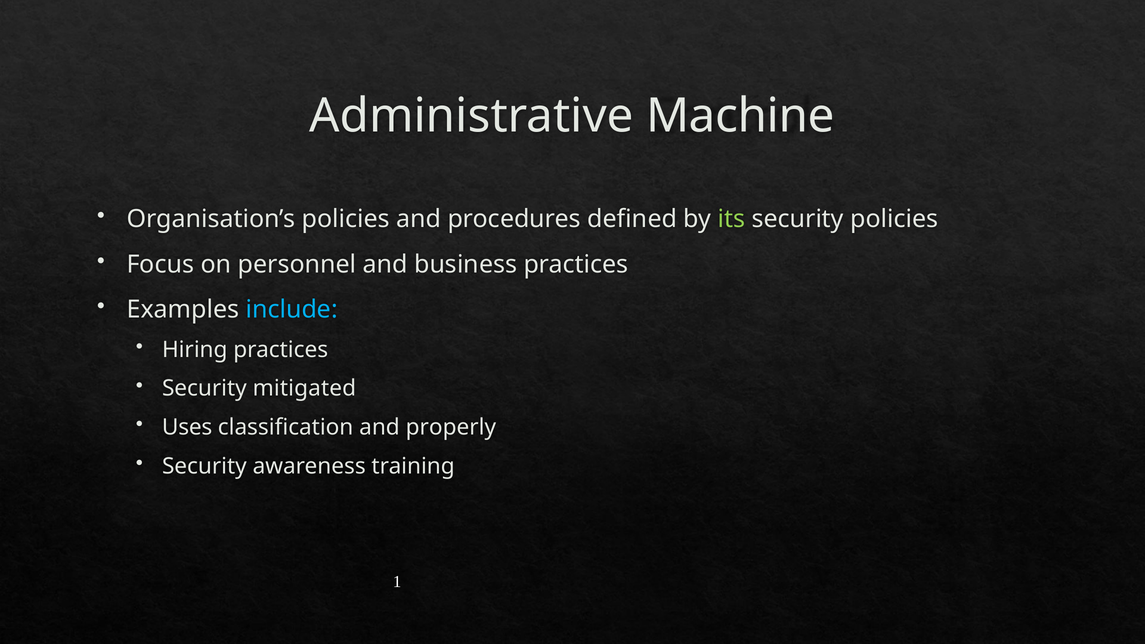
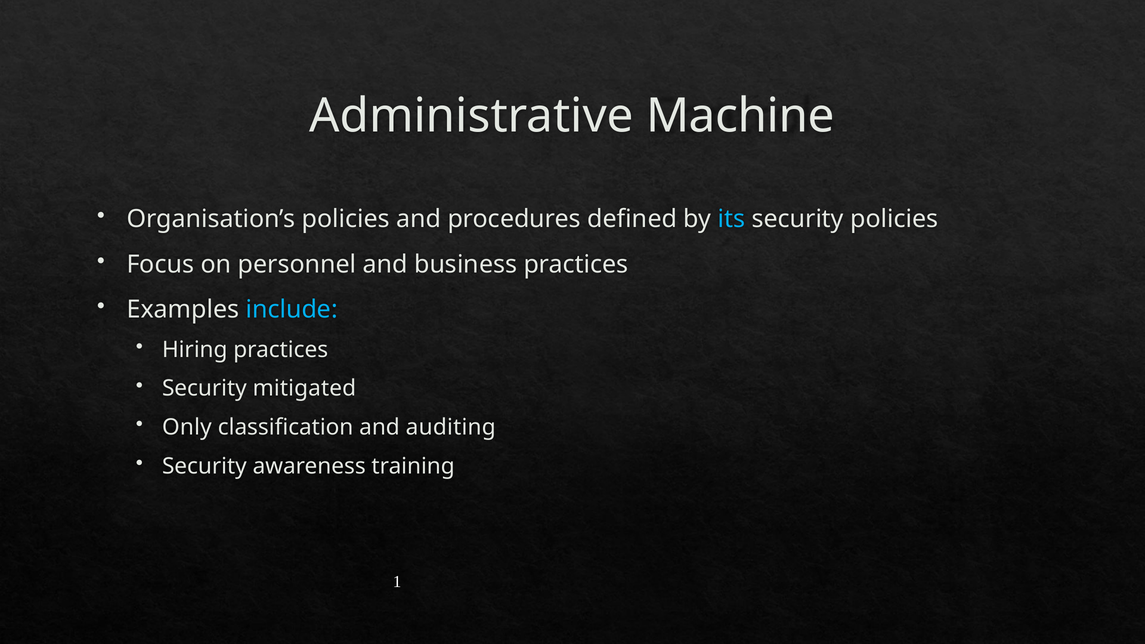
its colour: light green -> light blue
Uses: Uses -> Only
properly: properly -> auditing
